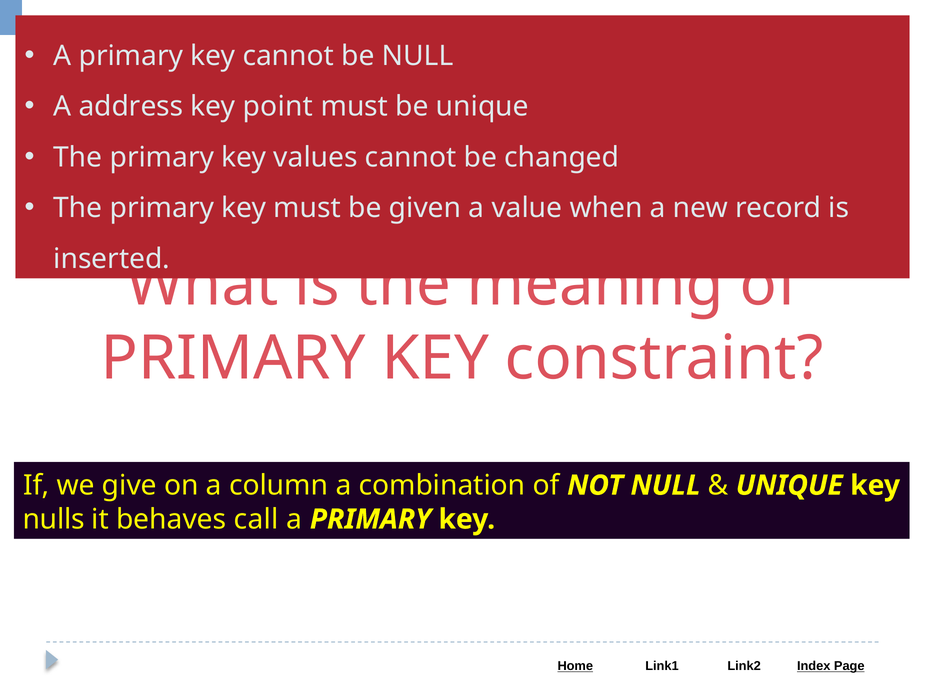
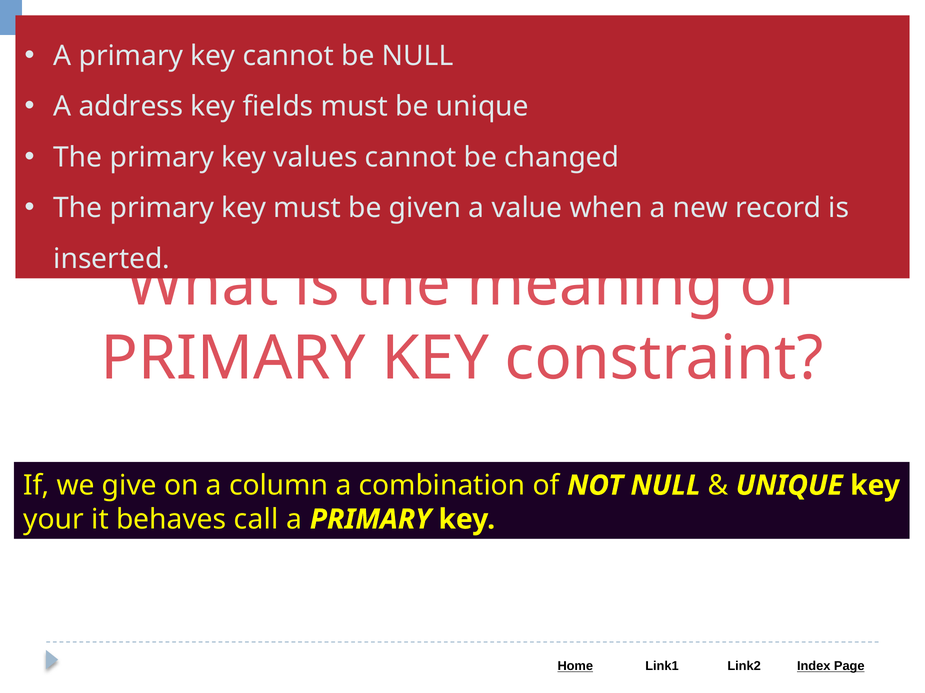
point: point -> fields
nulls: nulls -> your
